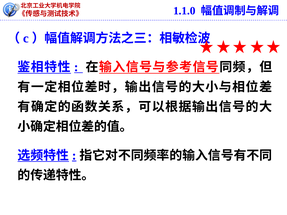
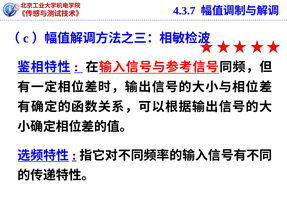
1.1.0: 1.1.0 -> 4.3.7
